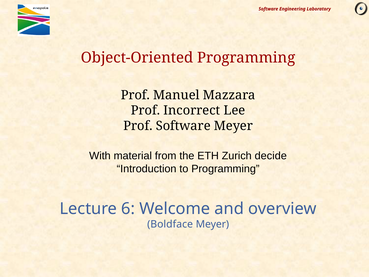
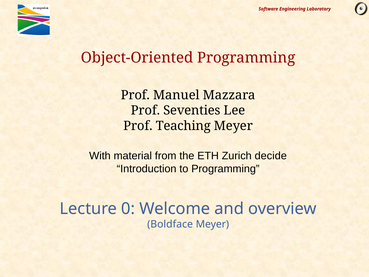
Incorrect: Incorrect -> Seventies
Prof Software: Software -> Teaching
6: 6 -> 0
